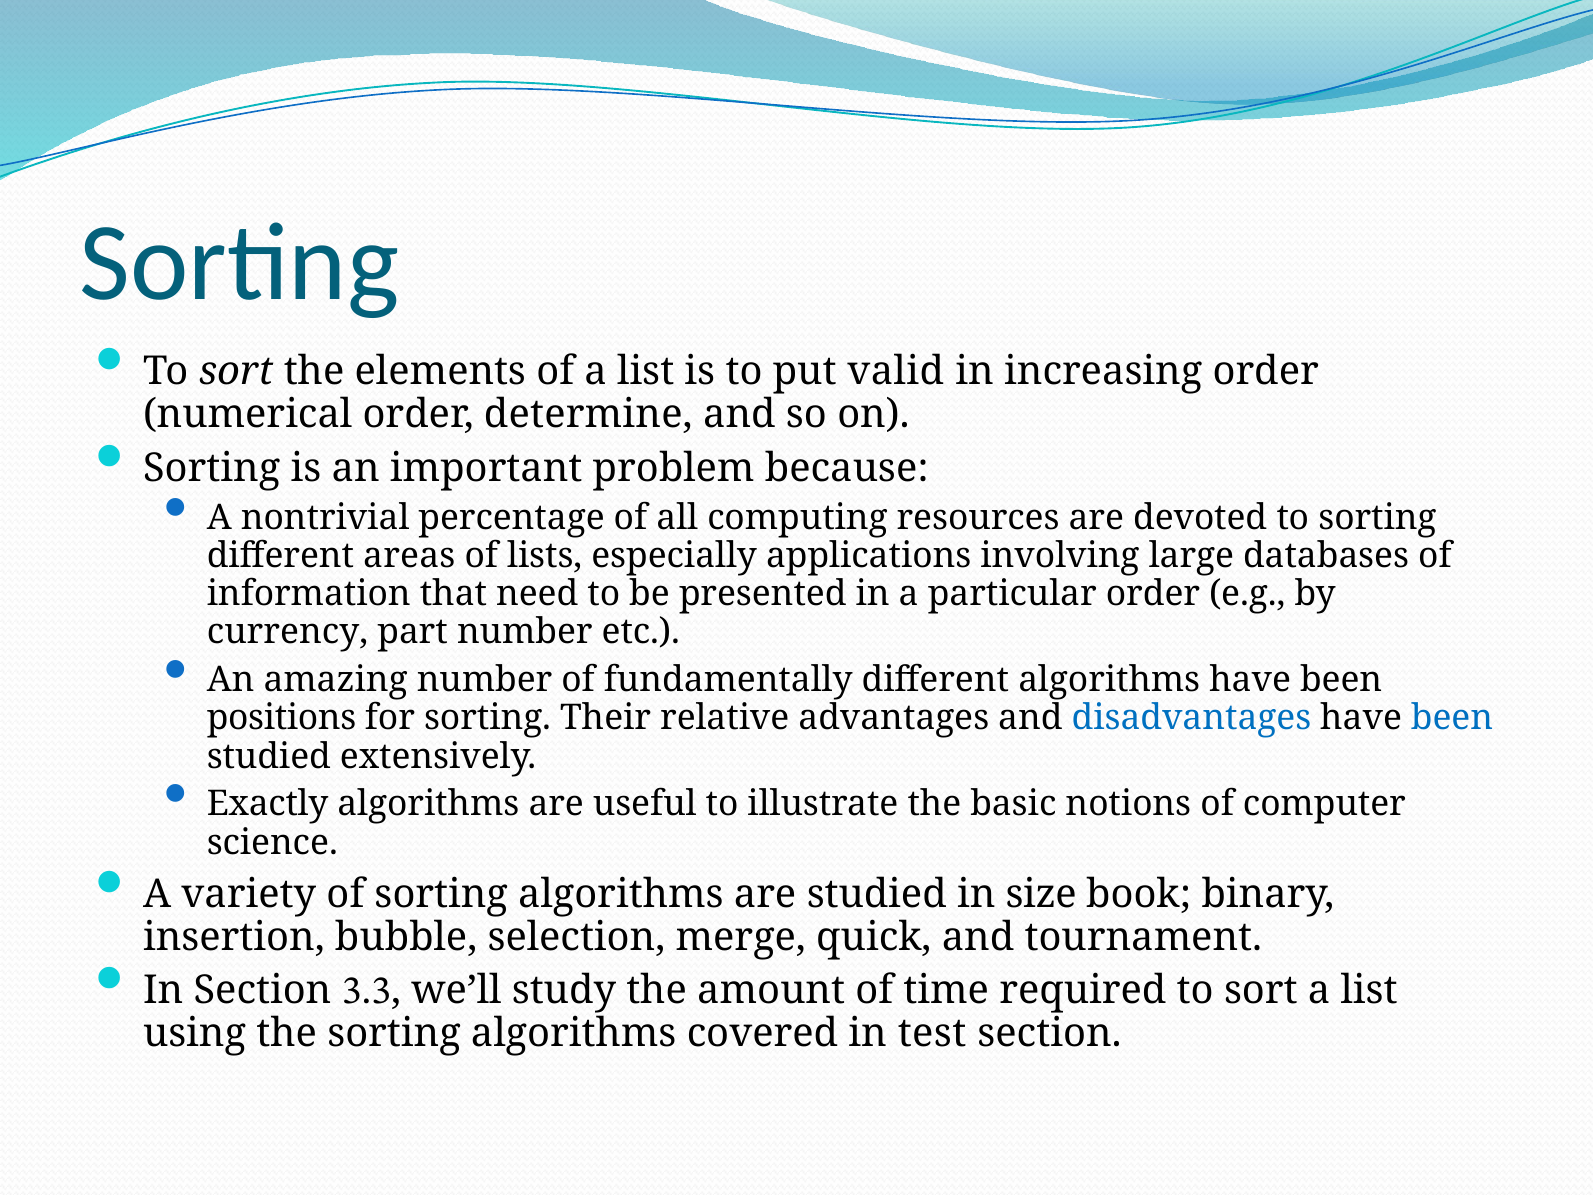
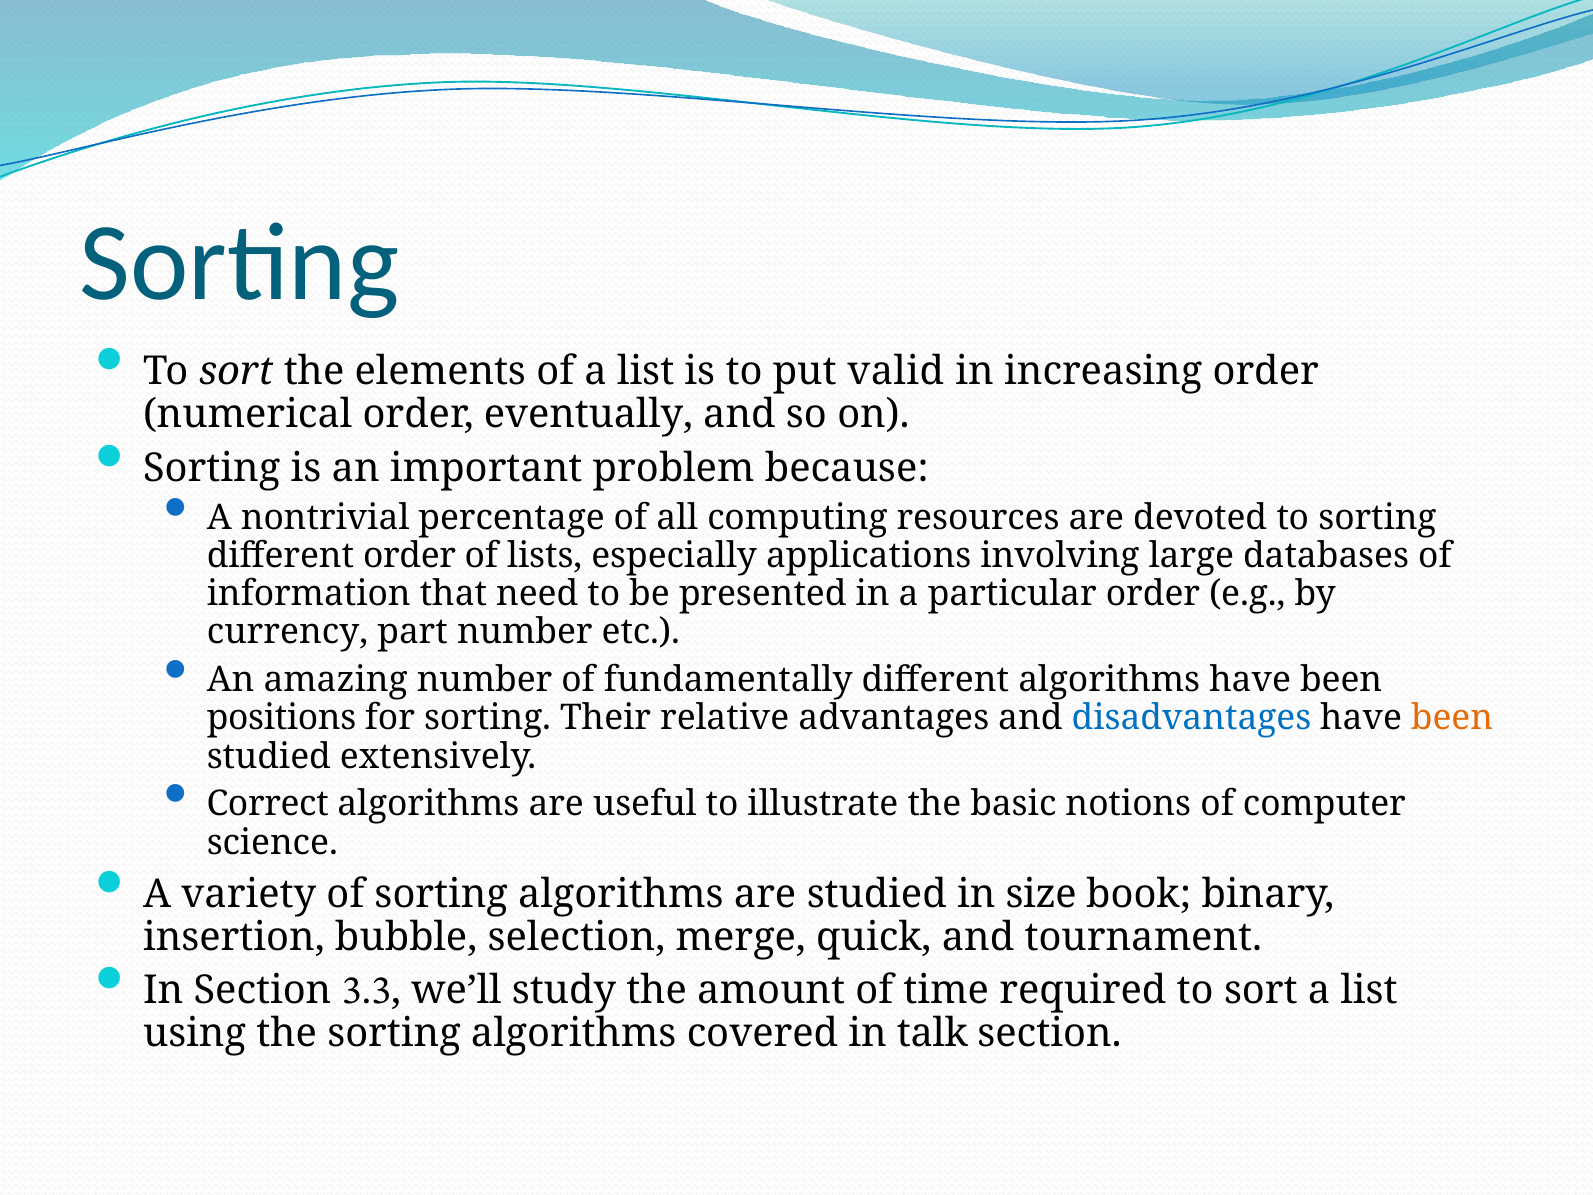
determine: determine -> eventually
different areas: areas -> order
been at (1452, 718) colour: blue -> orange
Exactly: Exactly -> Correct
test: test -> talk
